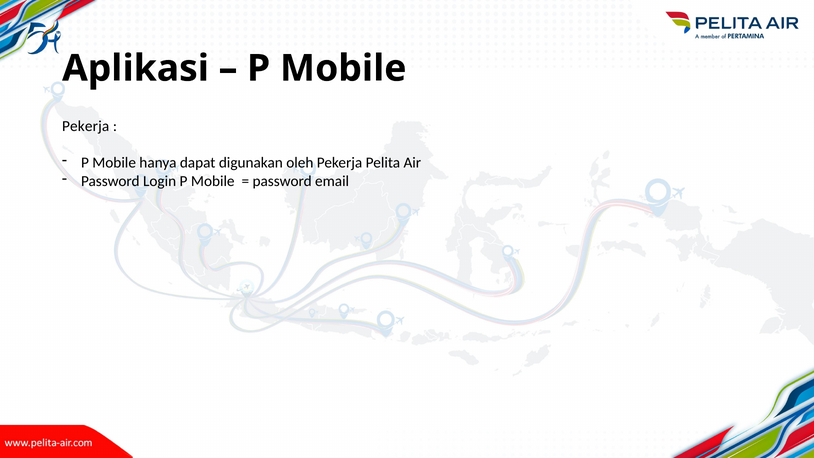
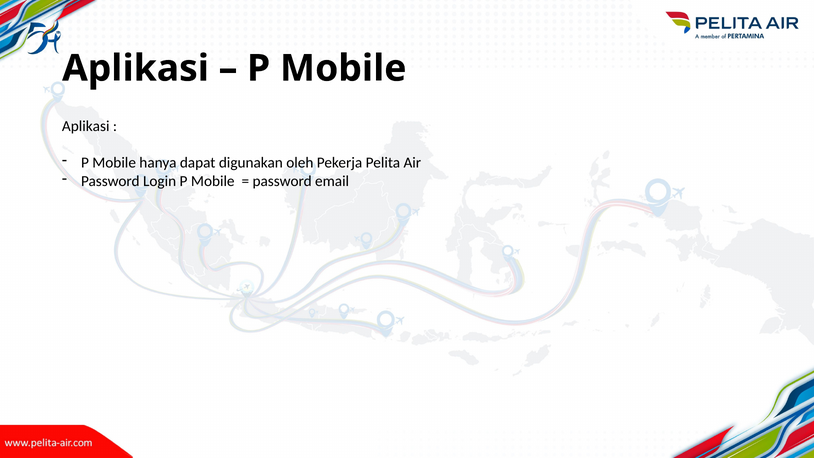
Pekerja at (86, 126): Pekerja -> Aplikasi
